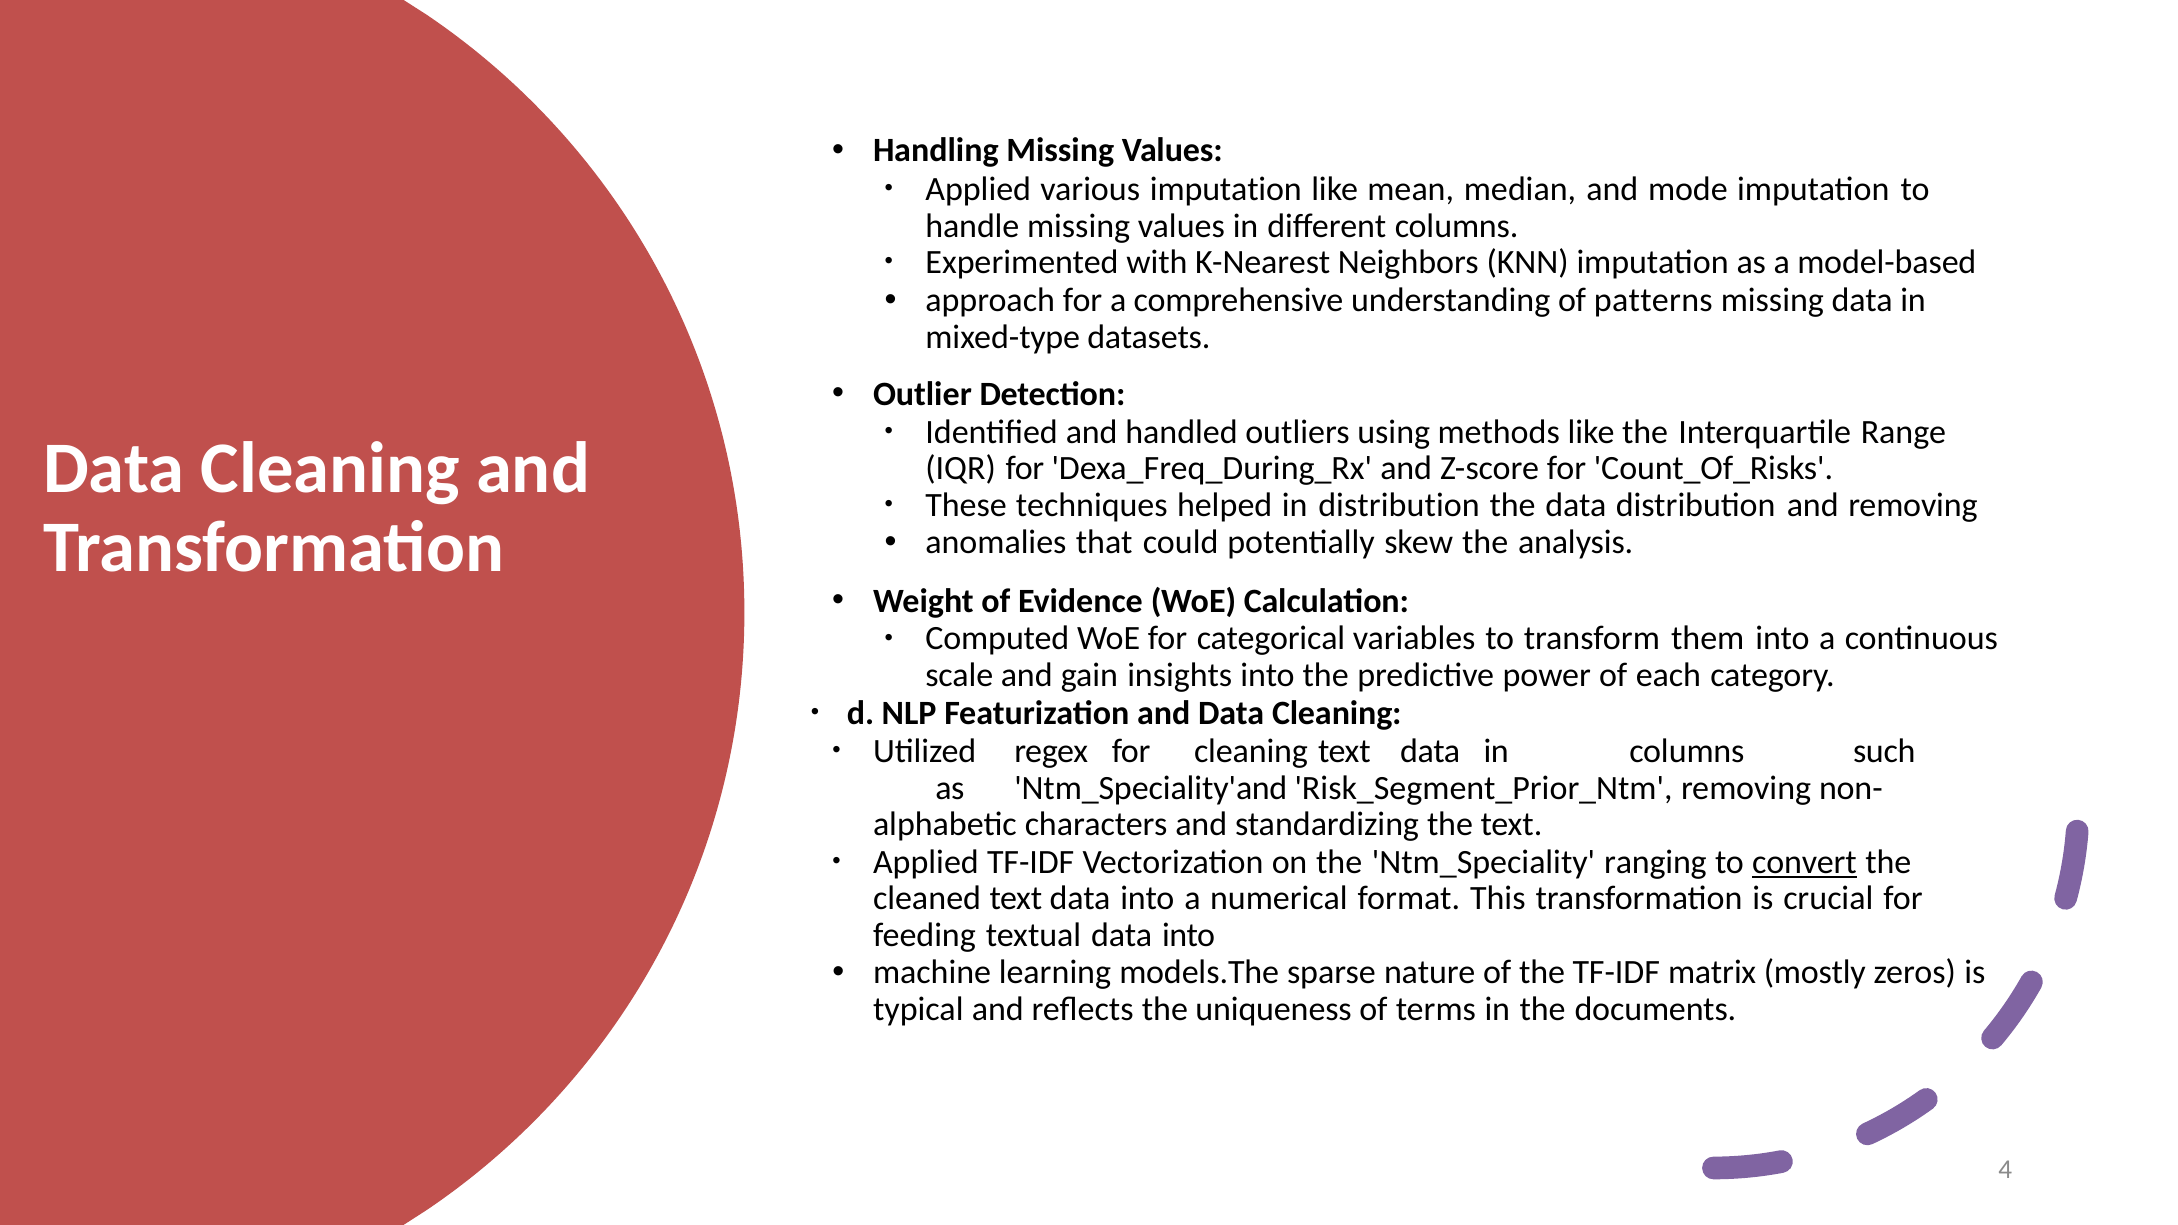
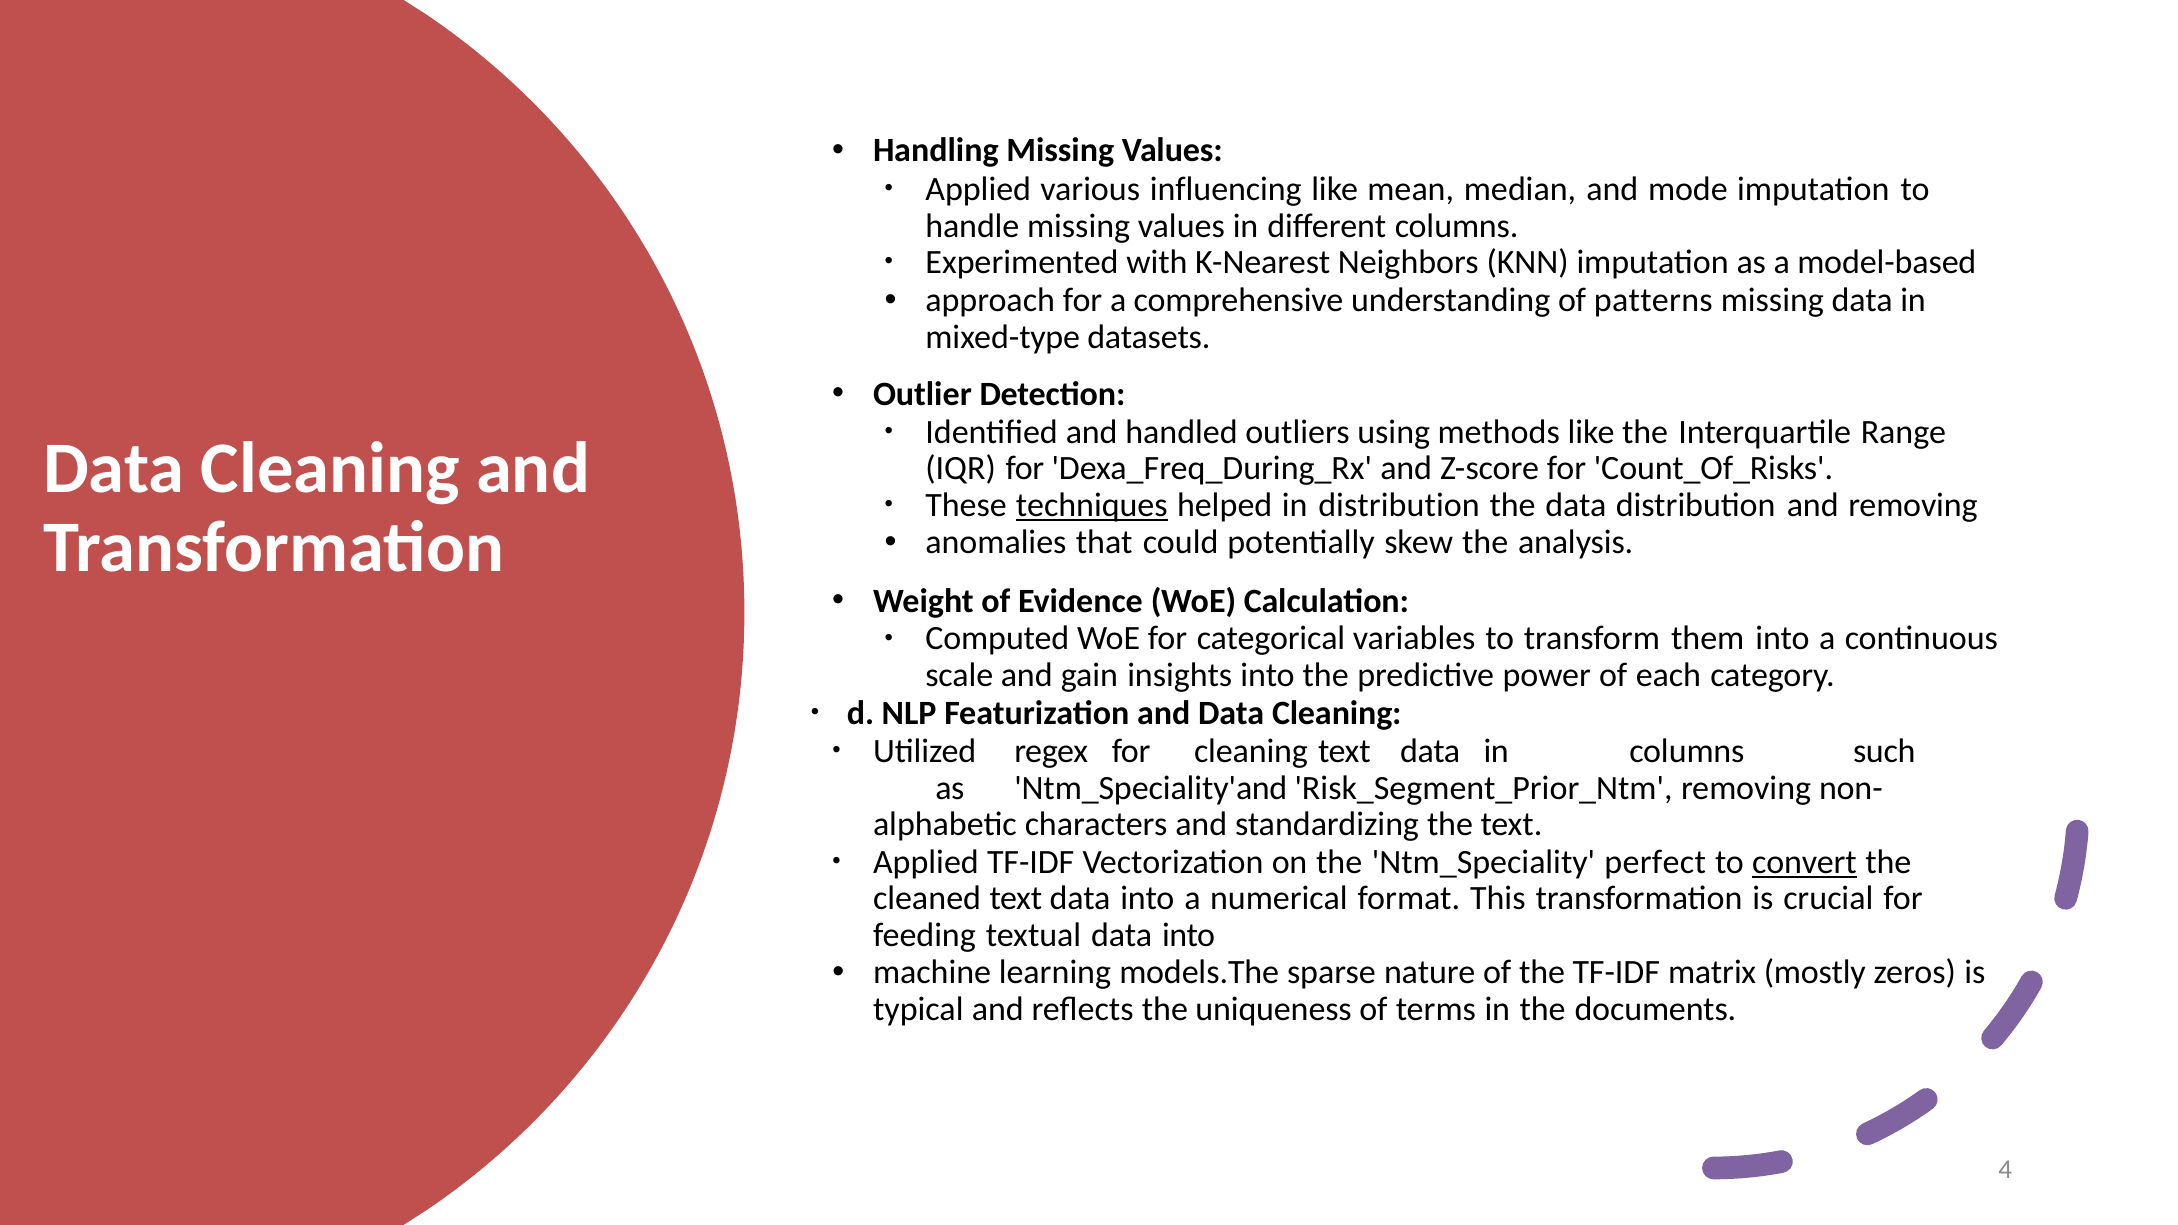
various imputation: imputation -> influencing
techniques underline: none -> present
ranging: ranging -> perfect
